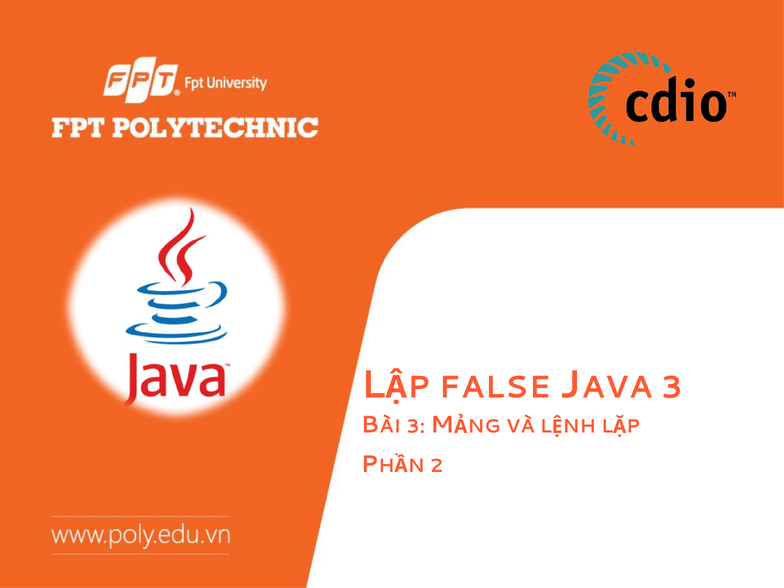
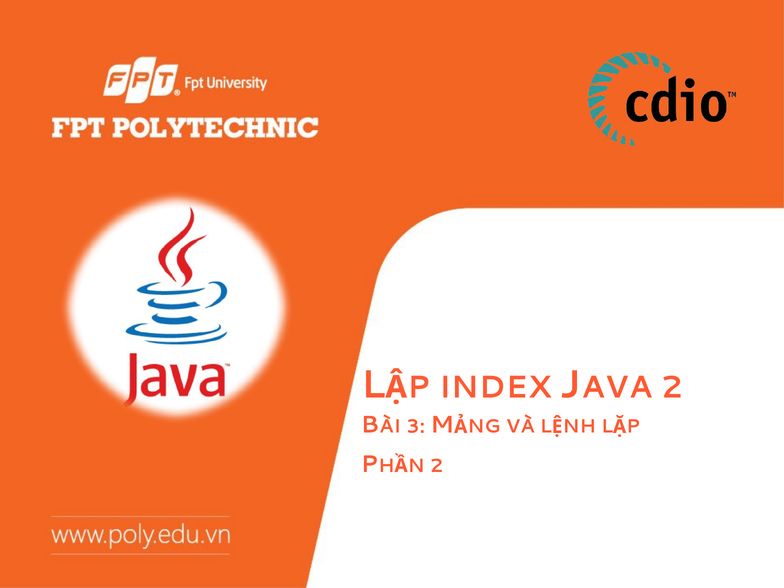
FALSE: FALSE -> INDEX
3 at (672, 387): 3 -> 2
